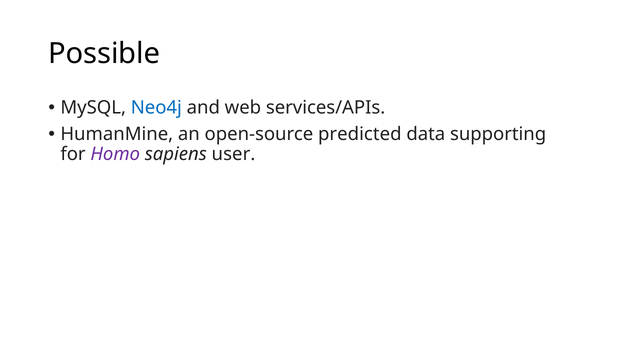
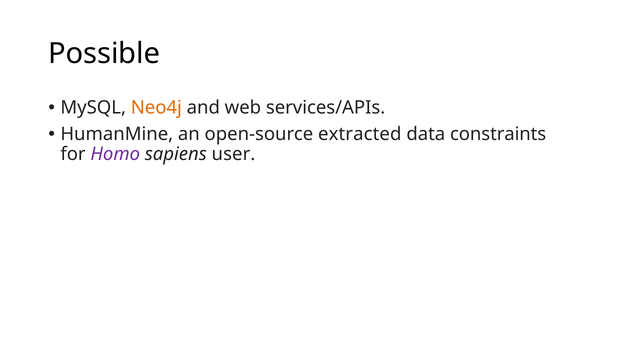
Neo4j colour: blue -> orange
predicted: predicted -> extracted
supporting: supporting -> constraints
